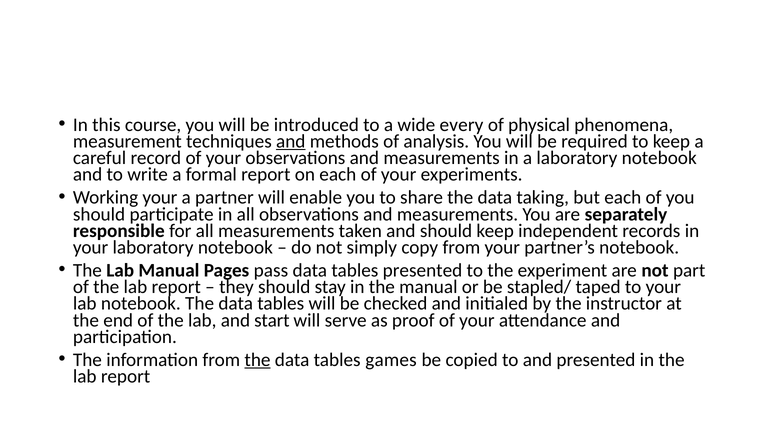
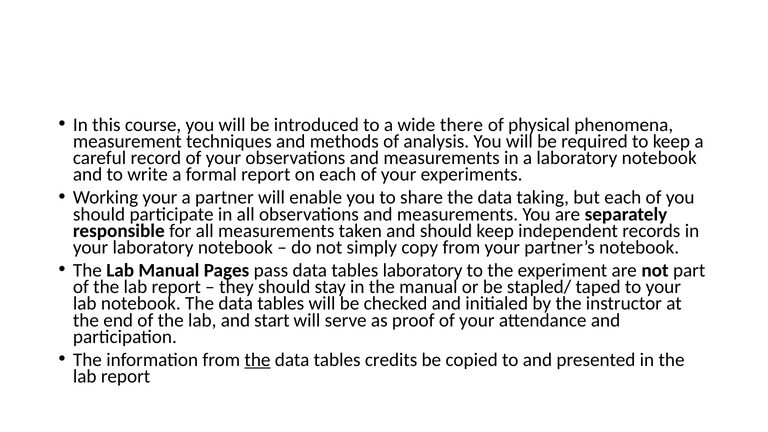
every: every -> there
and at (291, 141) underline: present -> none
tables presented: presented -> laboratory
games: games -> credits
